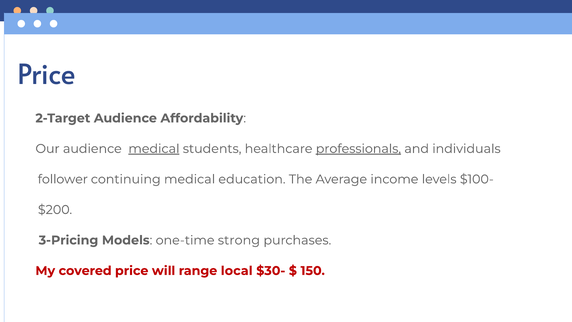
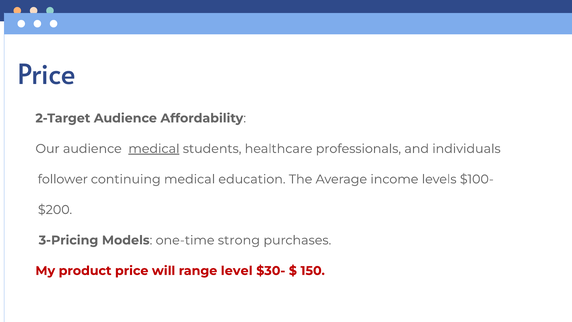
professionals underline: present -> none
covered: covered -> product
local: local -> level
